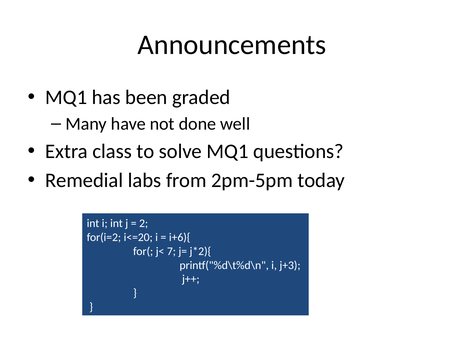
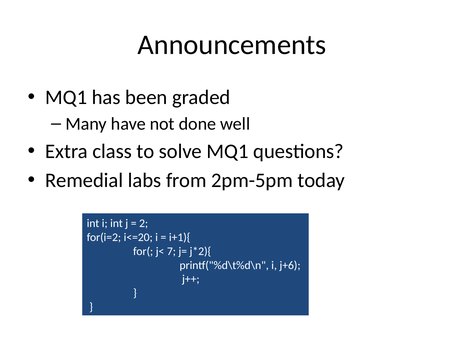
i+6){: i+6){ -> i+1){
j+3: j+3 -> j+6
